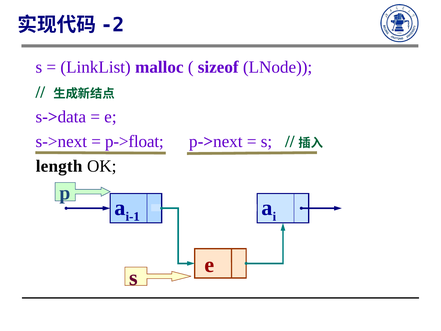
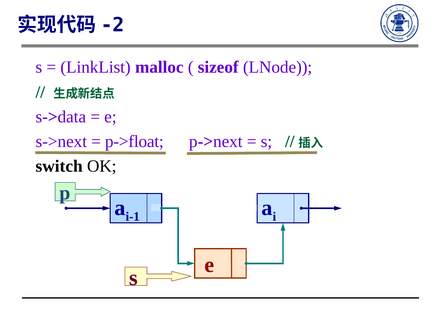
length: length -> switch
